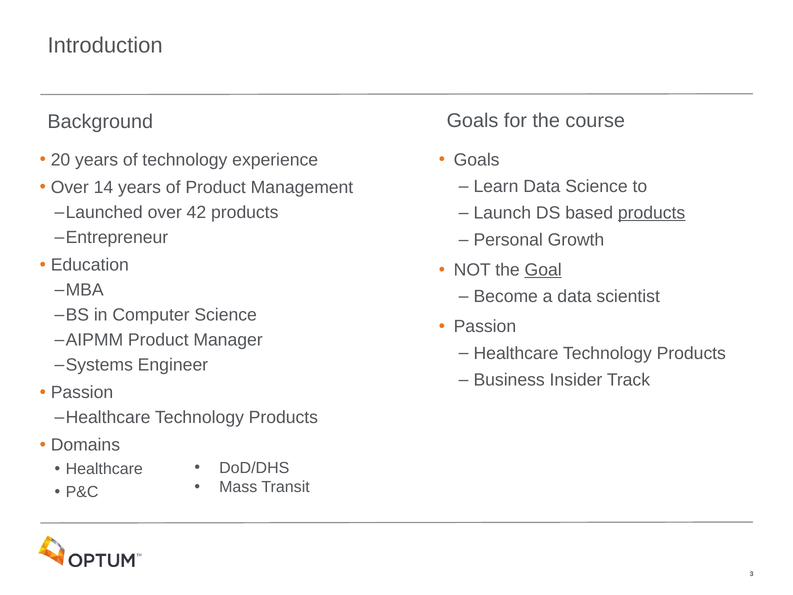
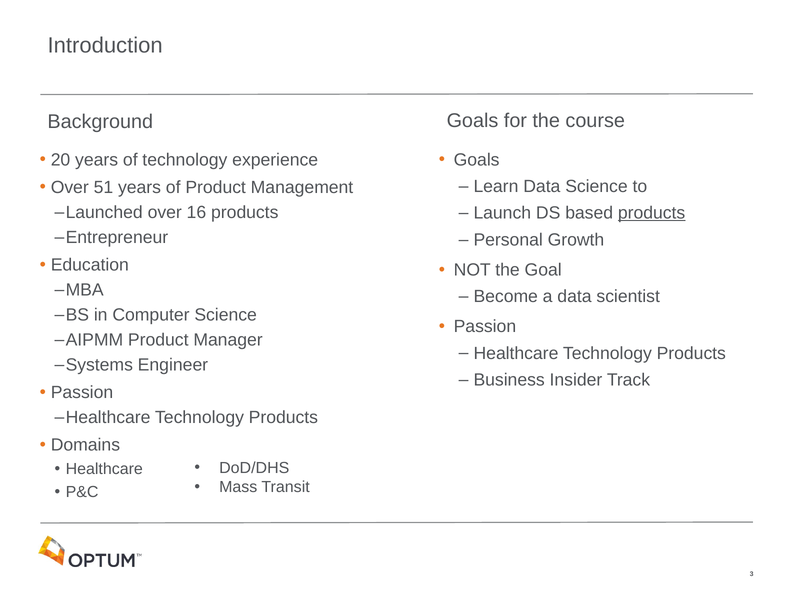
14: 14 -> 51
42: 42 -> 16
Goal underline: present -> none
